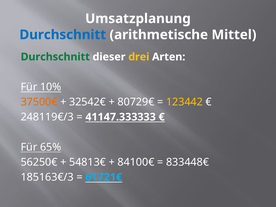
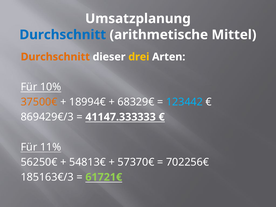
Durchschnitt at (55, 57) colour: green -> orange
32542€: 32542€ -> 18994€
80729€: 80729€ -> 68329€
123442 colour: yellow -> light blue
248119€/3: 248119€/3 -> 869429€/3
65%: 65% -> 11%
84100€: 84100€ -> 57370€
833448€: 833448€ -> 702256€
61721€ colour: light blue -> light green
